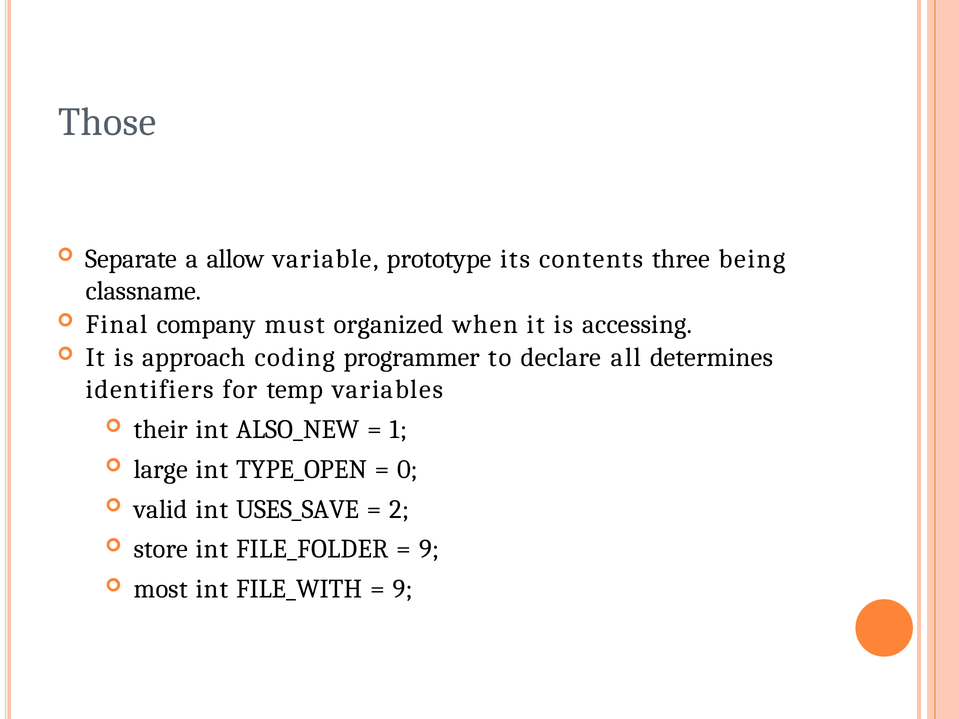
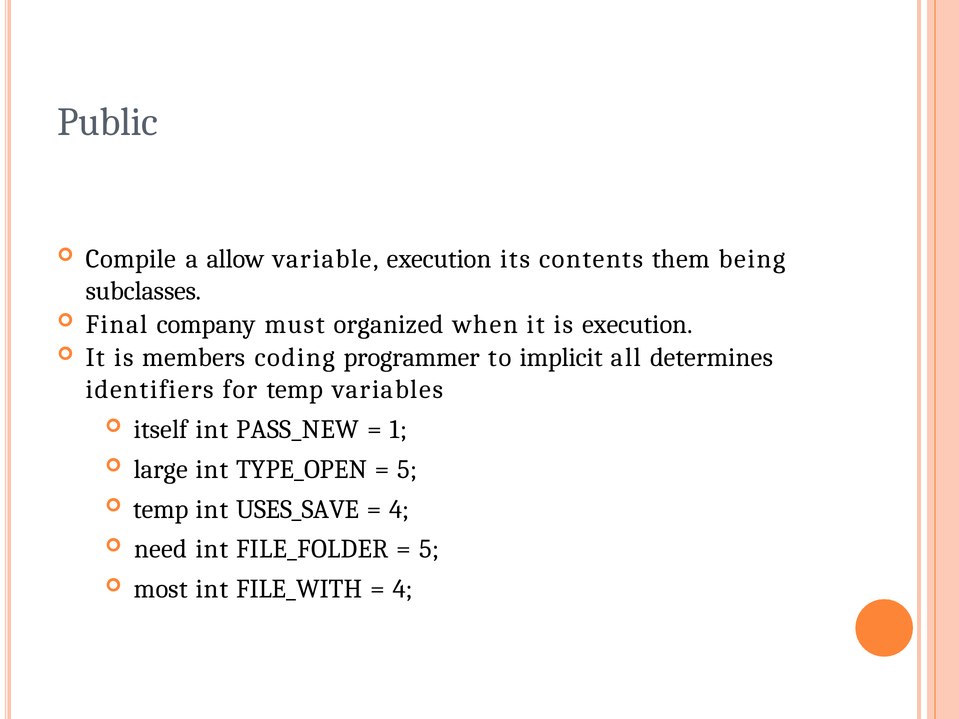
Those: Those -> Public
Separate: Separate -> Compile
variable prototype: prototype -> execution
three: three -> them
classname: classname -> subclasses
is accessing: accessing -> execution
approach: approach -> members
declare: declare -> implicit
their: their -> itself
ALSO_NEW: ALSO_NEW -> PASS_NEW
0 at (408, 470): 0 -> 5
valid at (161, 509): valid -> temp
2 at (399, 509): 2 -> 4
store: store -> need
9 at (429, 549): 9 -> 5
9 at (403, 589): 9 -> 4
